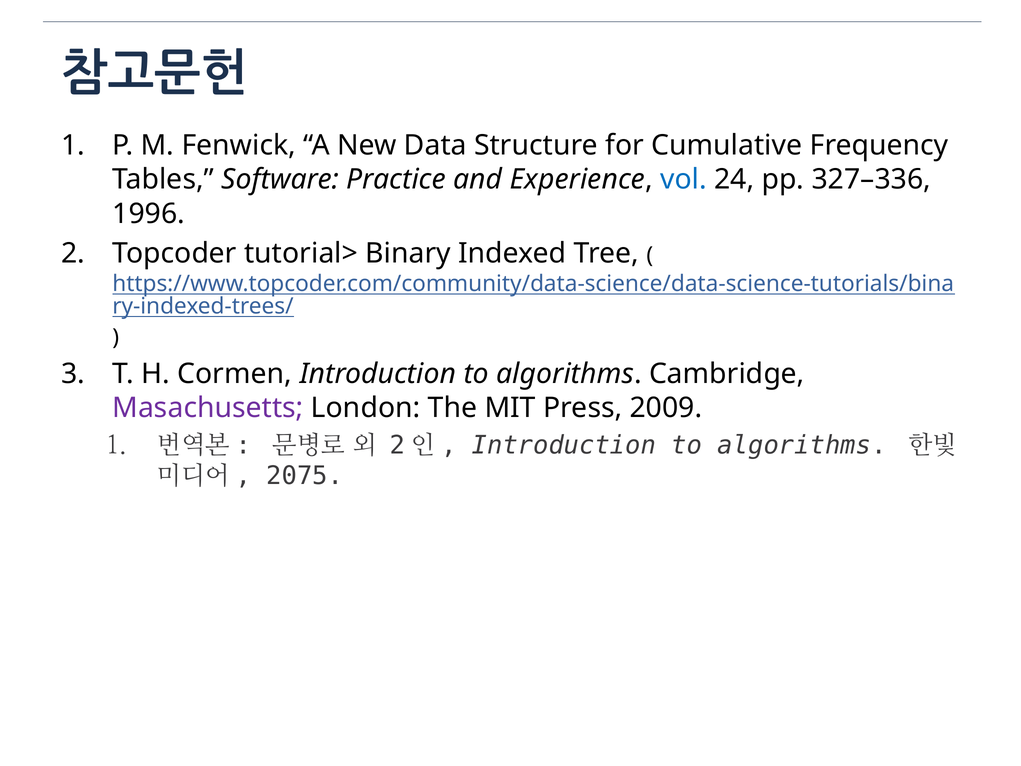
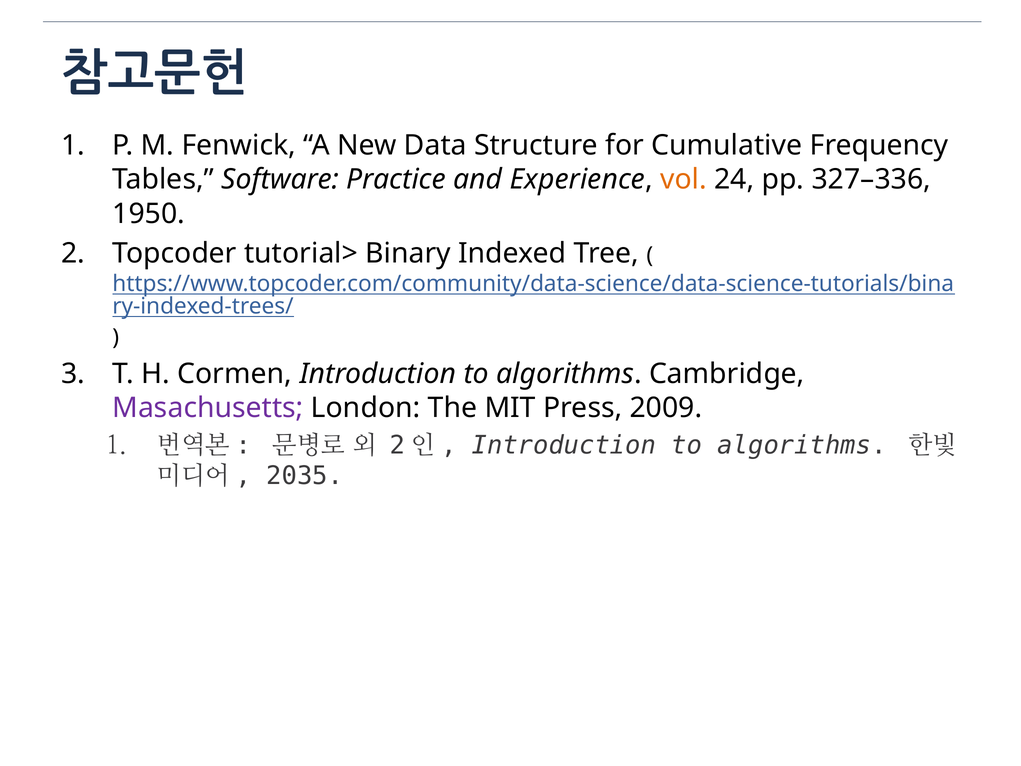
vol colour: blue -> orange
1996: 1996 -> 1950
2075: 2075 -> 2035
